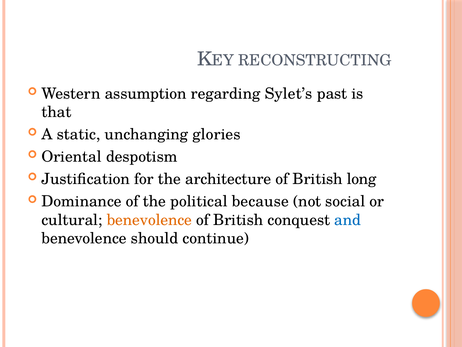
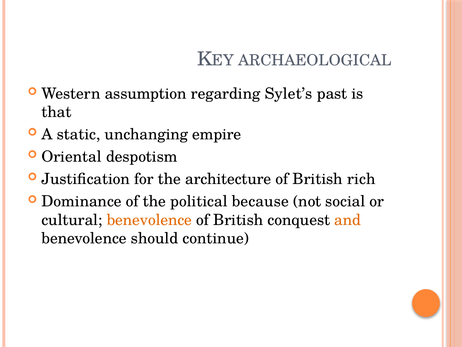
RECONSTRUCTING: RECONSTRUCTING -> ARCHAEOLOGICAL
glories: glories -> empire
long: long -> rich
and colour: blue -> orange
